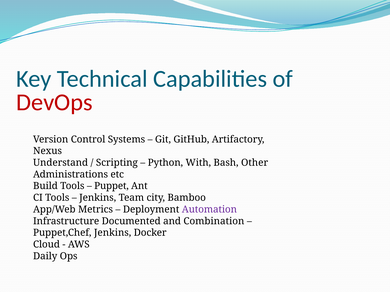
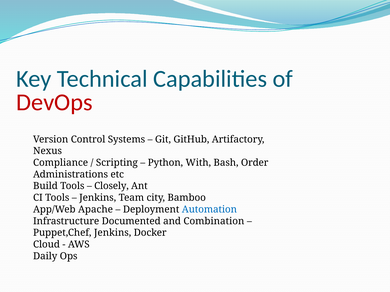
Understand: Understand -> Compliance
Other: Other -> Order
Puppet: Puppet -> Closely
Metrics: Metrics -> Apache
Automation colour: purple -> blue
